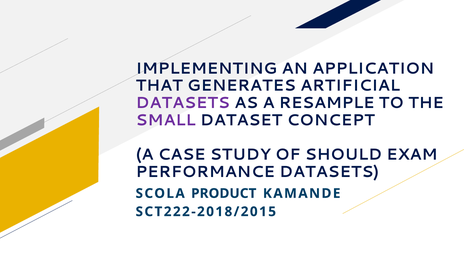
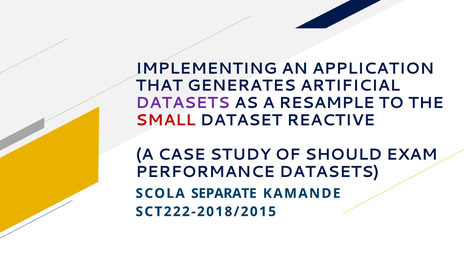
SMALL colour: purple -> red
CONCEPT: CONCEPT -> REACTIVE
PRODUCT: PRODUCT -> SEPARATE
